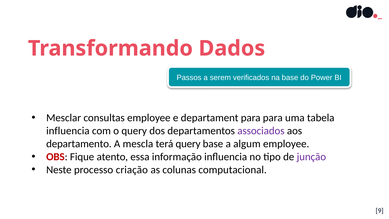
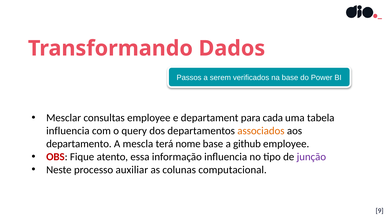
para para: para -> cada
associados colour: purple -> orange
terá query: query -> nome
algum: algum -> github
criação: criação -> auxiliar
